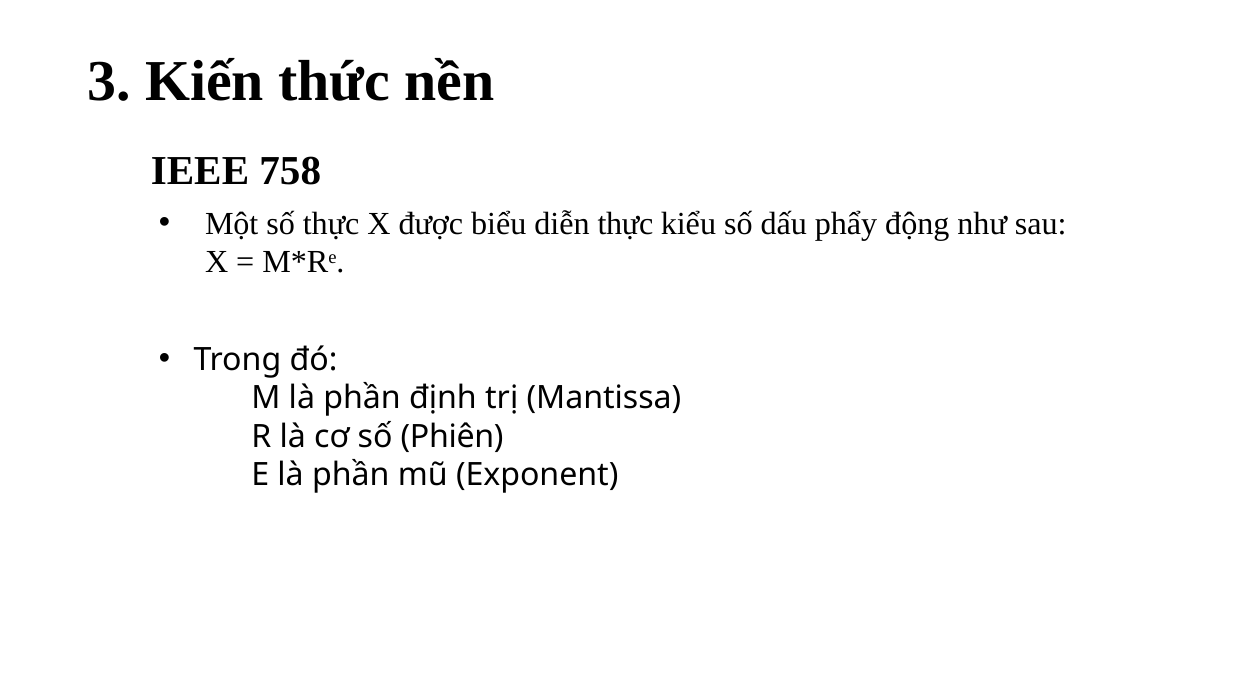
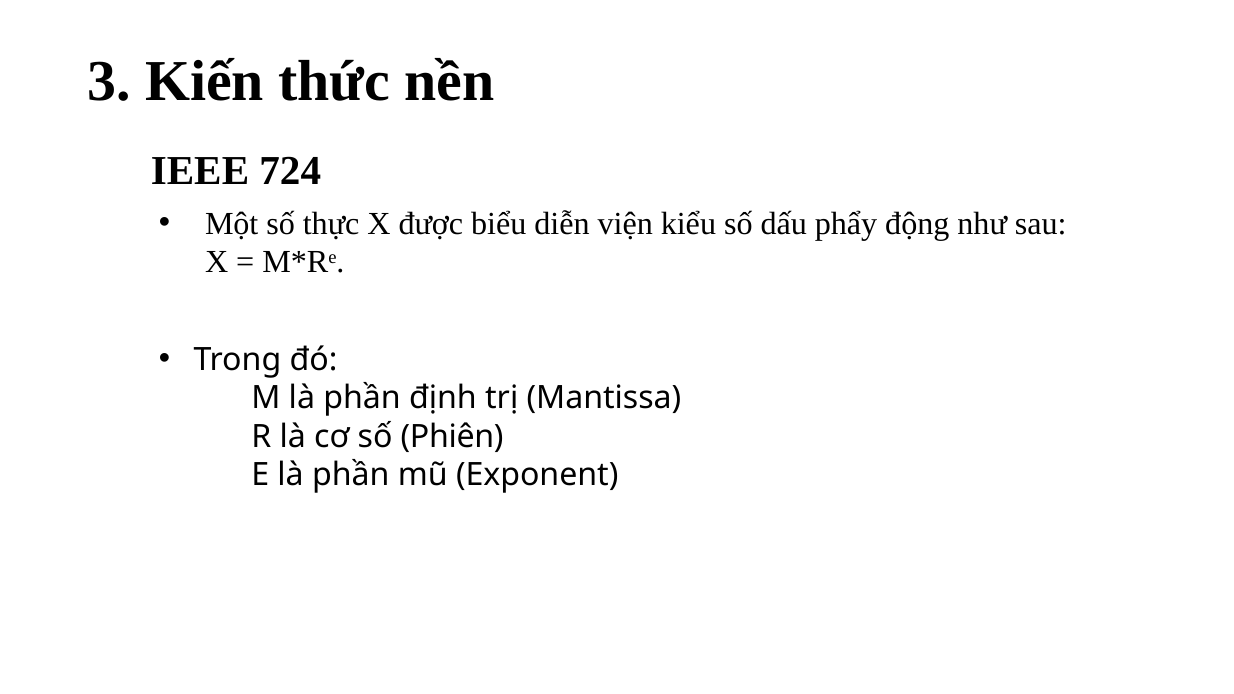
758: 758 -> 724
diễn thực: thực -> viện
